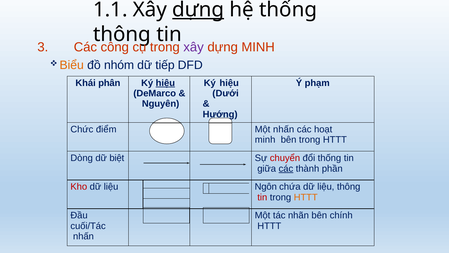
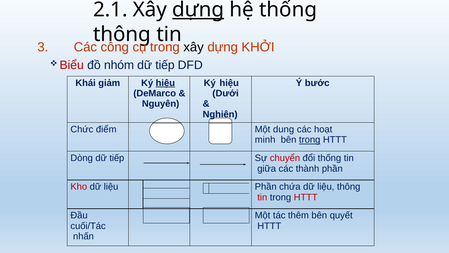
1.1: 1.1 -> 2.1
xây at (194, 47) colour: purple -> black
dựng MINH: MINH -> KHỞI
Biểu colour: orange -> red
phân: phân -> giảm
phạm: phạm -> bước
Hướng: Hướng -> Nghiên
Một nhấn: nhấn -> dung
trong at (310, 140) underline: none -> present
Dòng dữ biệt: biệt -> tiếp
các at (286, 168) underline: present -> none
liệu Ngôn: Ngôn -> Phần
HTTT at (306, 197) colour: orange -> red
nhãn: nhãn -> thêm
chính: chính -> quyết
